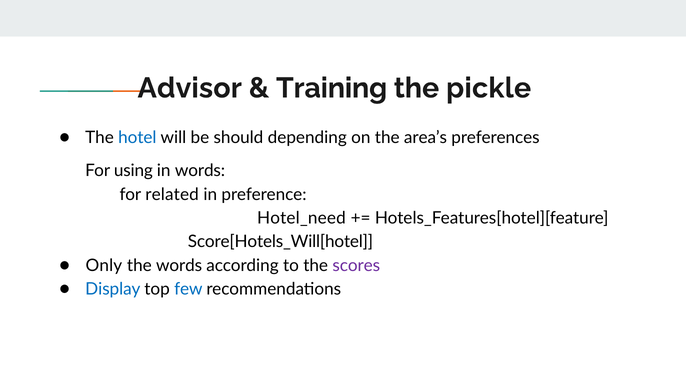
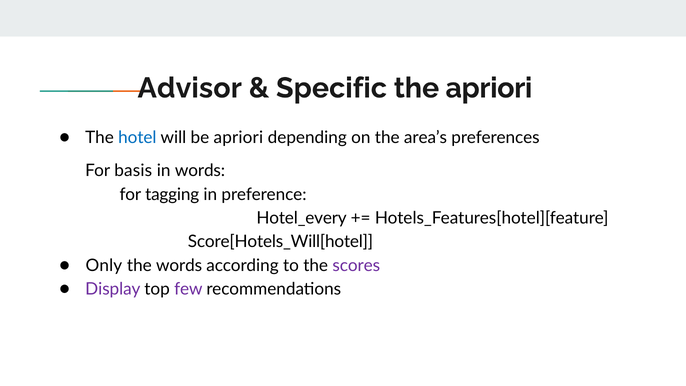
Training: Training -> Specific
the pickle: pickle -> apriori
be should: should -> apriori
using: using -> basis
related: related -> tagging
Hotel_need: Hotel_need -> Hotel_every
Display colour: blue -> purple
few colour: blue -> purple
